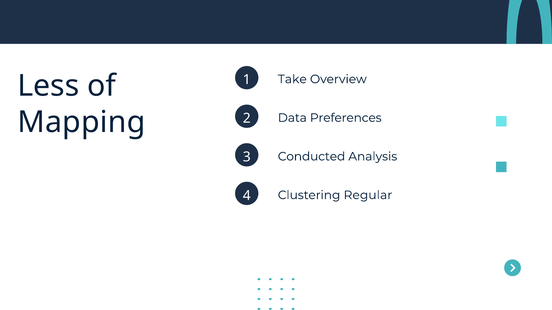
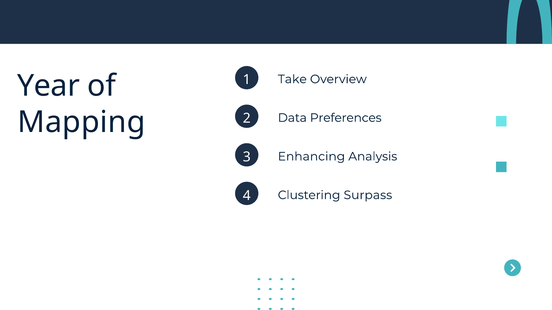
Less: Less -> Year
Conducted: Conducted -> Enhancing
Regular: Regular -> Surpass
